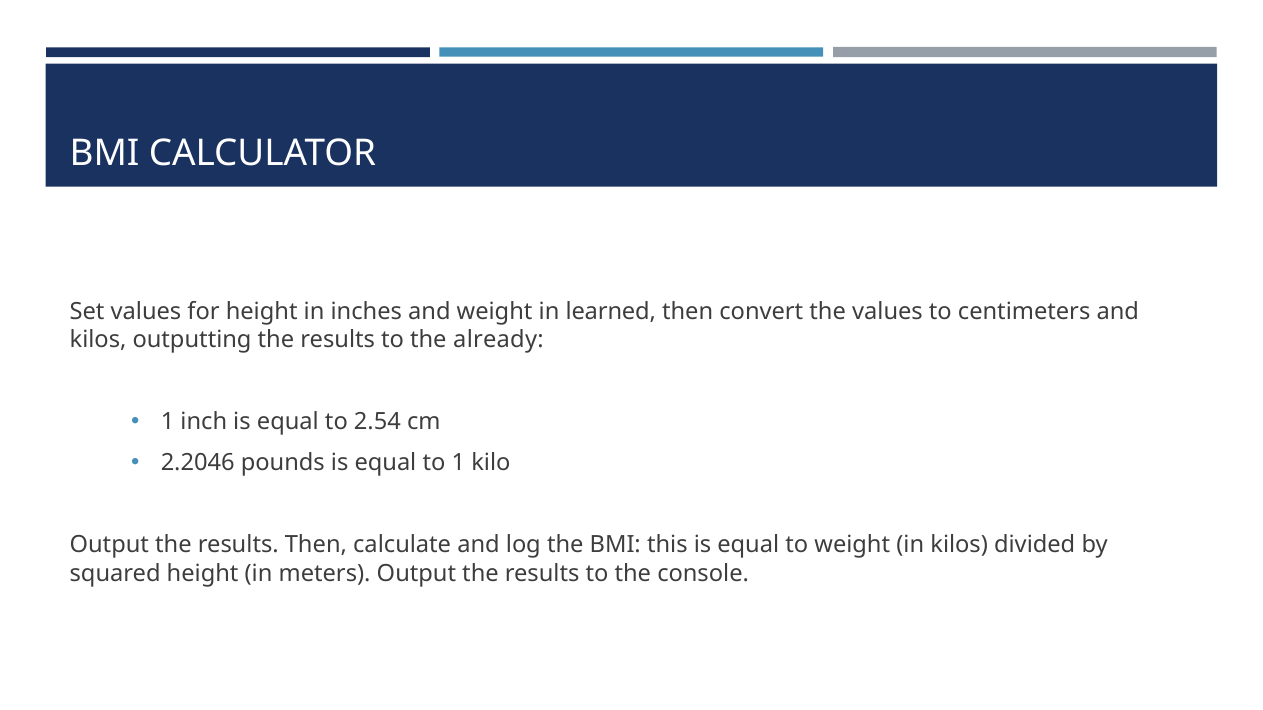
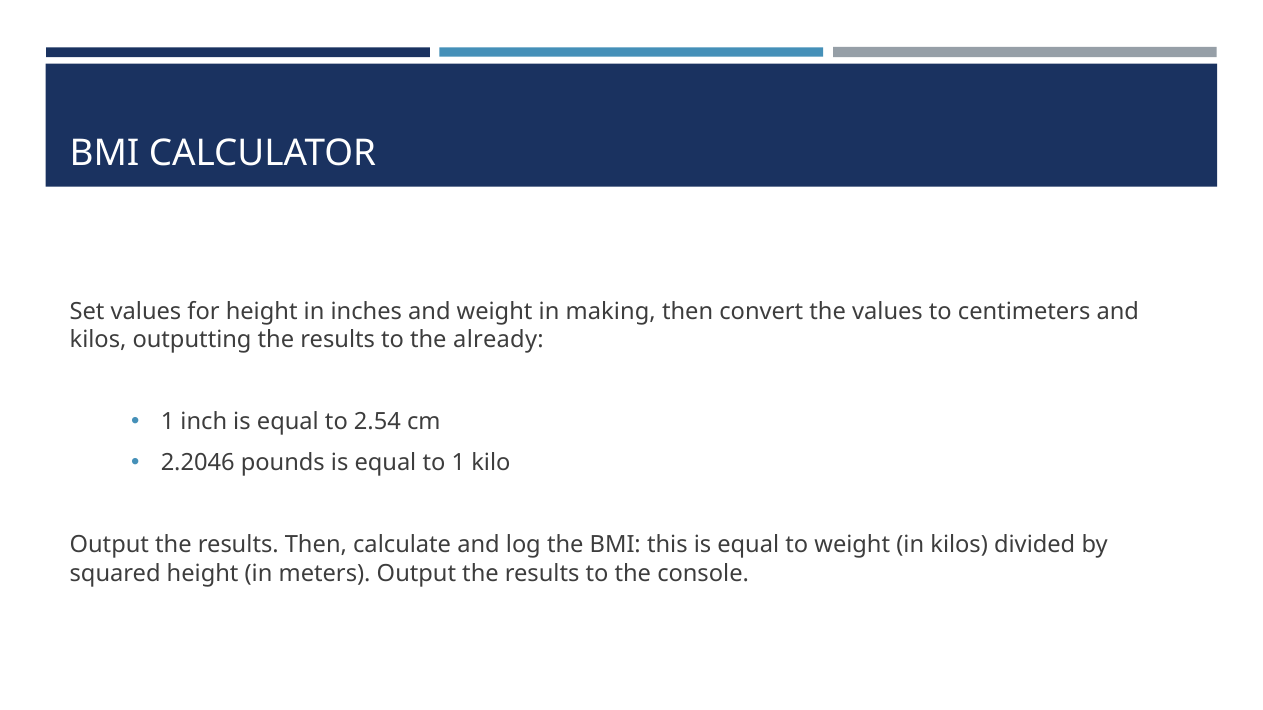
learned: learned -> making
